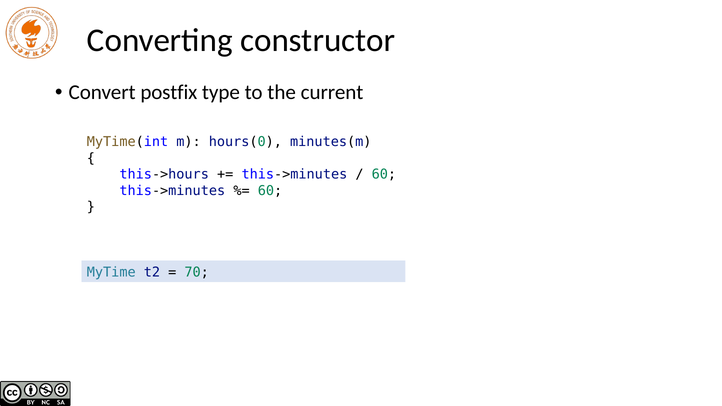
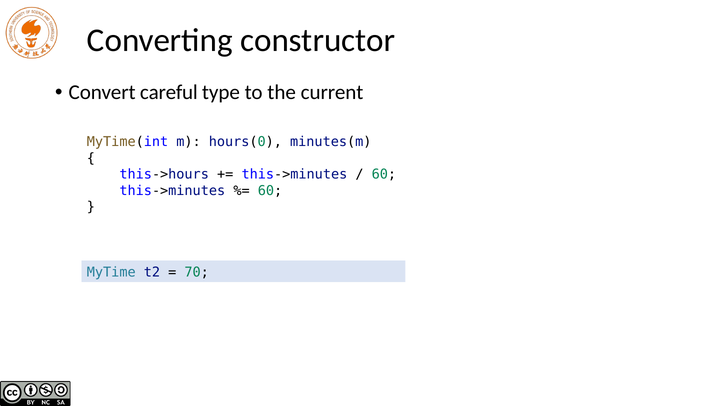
postfix: postfix -> careful
